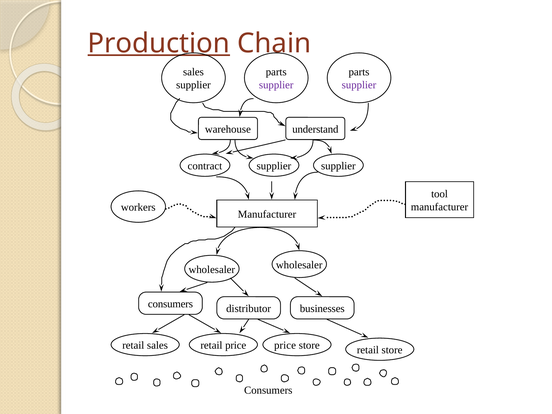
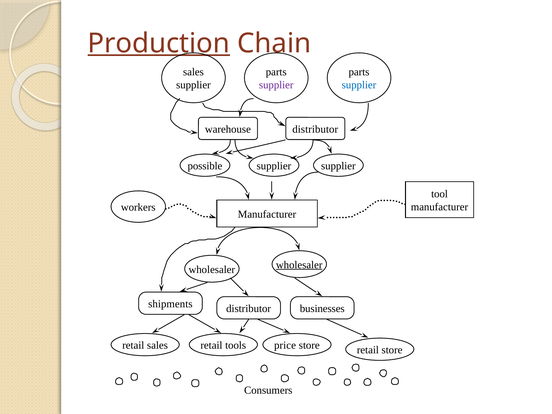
supplier at (359, 85) colour: purple -> blue
warehouse understand: understand -> distributor
contract: contract -> possible
wholesaler at (299, 265) underline: none -> present
consumers at (170, 304): consumers -> shipments
retail price: price -> tools
